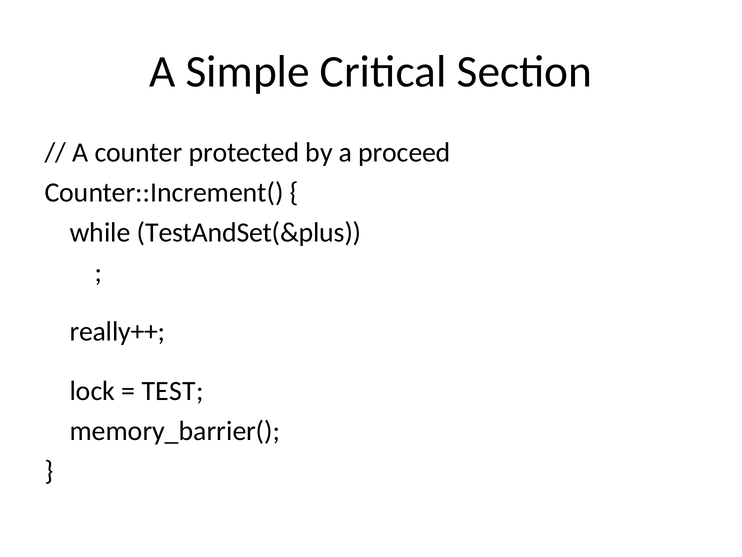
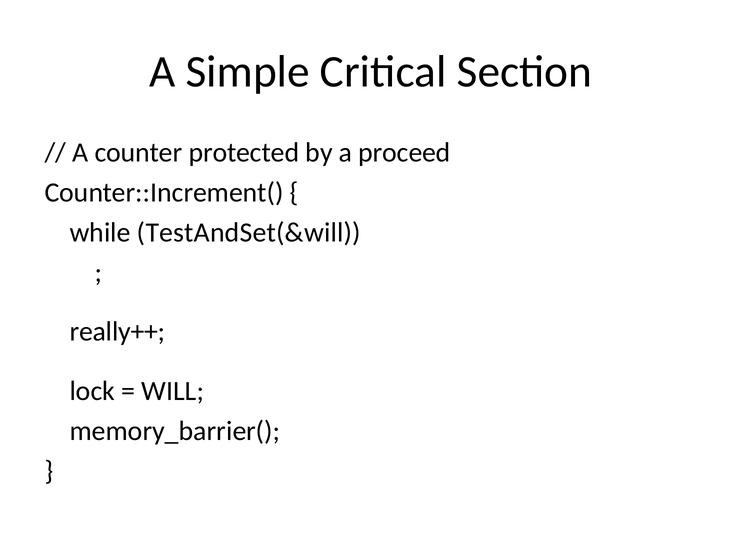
TestAndSet(&plus: TestAndSet(&plus -> TestAndSet(&will
TEST: TEST -> WILL
